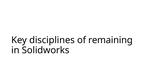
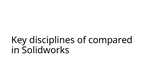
remaining: remaining -> compared
